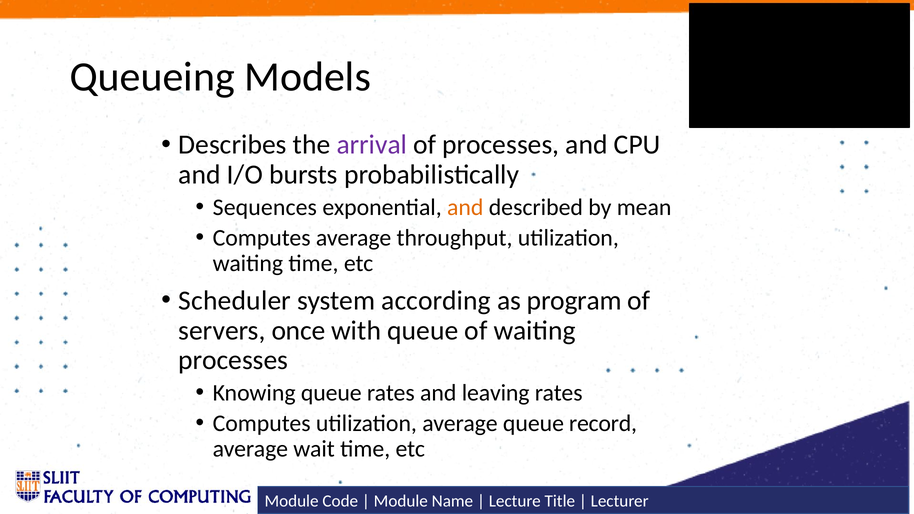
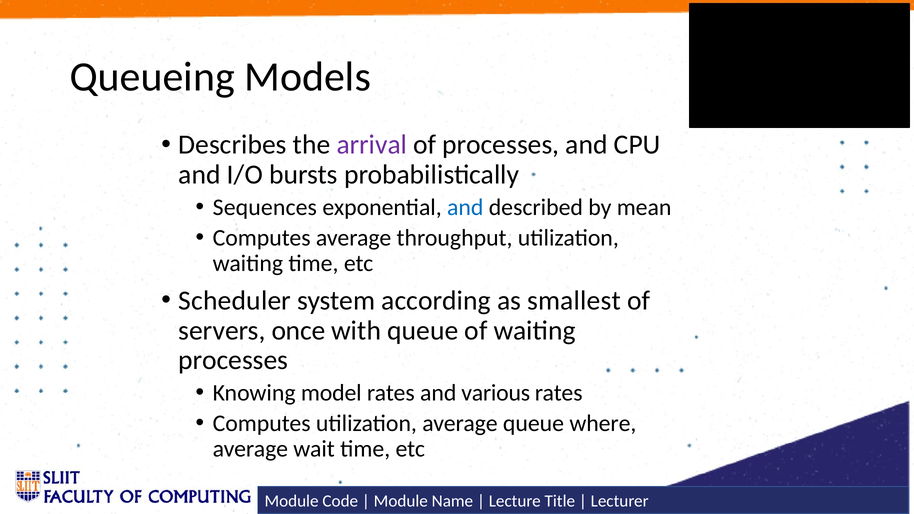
and at (465, 207) colour: orange -> blue
program: program -> smallest
Knowing queue: queue -> model
leaving: leaving -> various
record: record -> where
